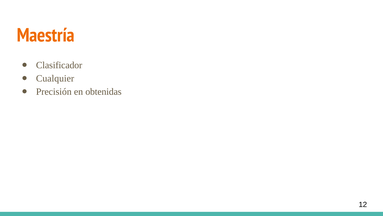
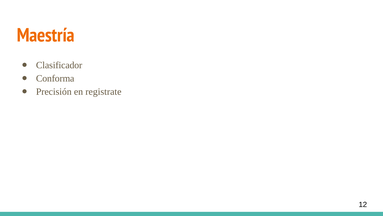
Cualquier: Cualquier -> Conforma
obtenidas: obtenidas -> registrate
